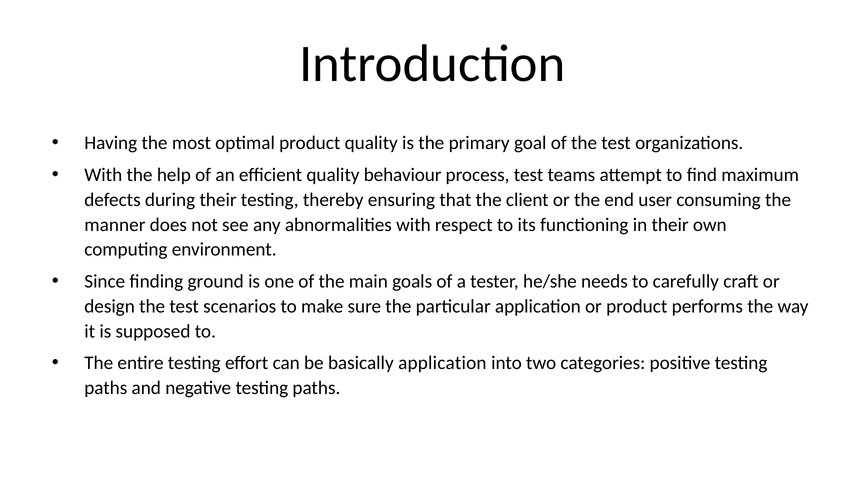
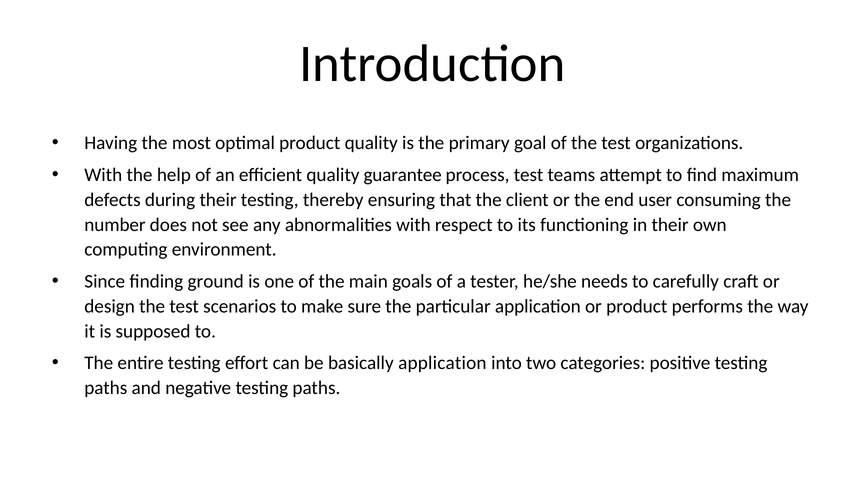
behaviour: behaviour -> guarantee
manner: manner -> number
